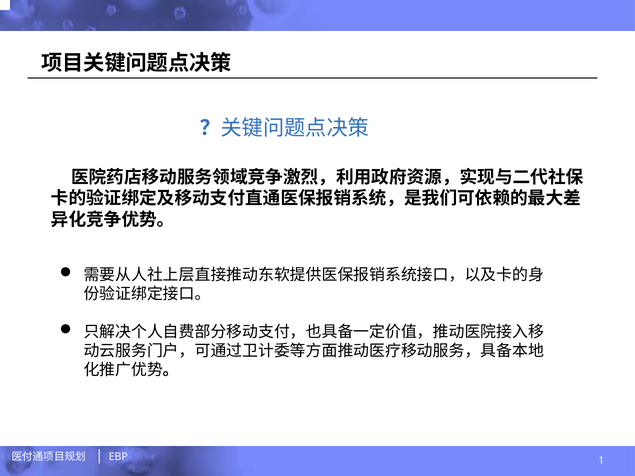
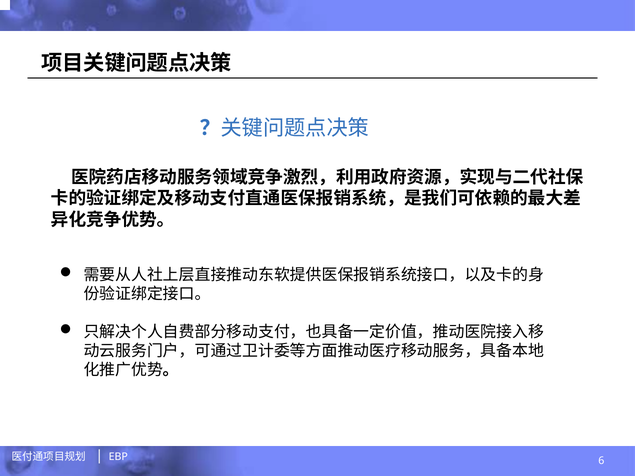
1: 1 -> 6
